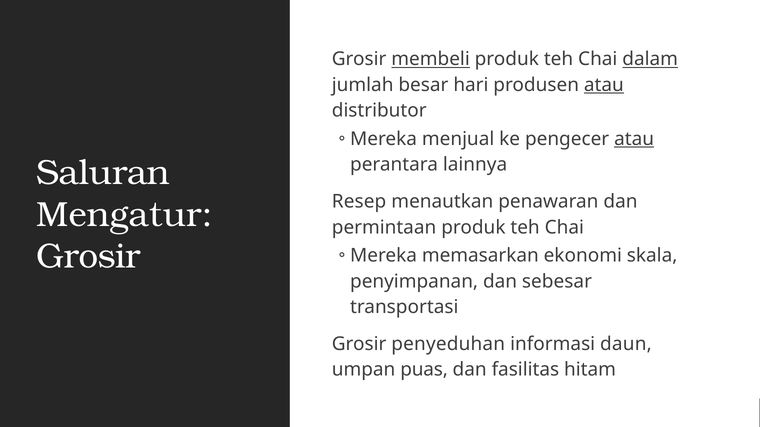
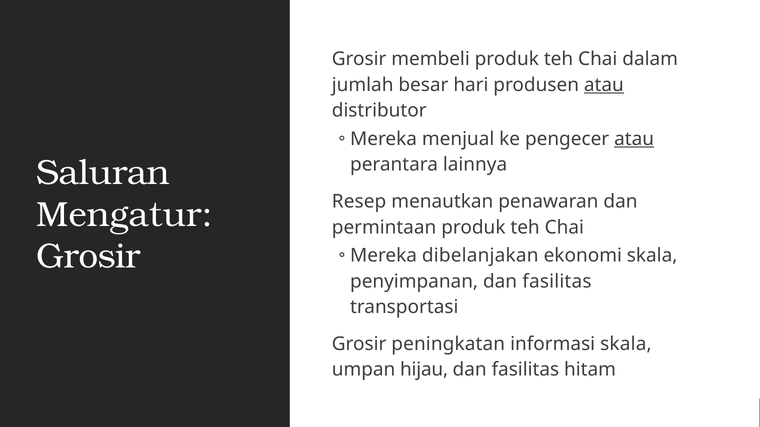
membeli underline: present -> none
dalam underline: present -> none
memasarkan: memasarkan -> dibelanjakan
penyimpanan dan sebesar: sebesar -> fasilitas
penyeduhan: penyeduhan -> peningkatan
informasi daun: daun -> skala
puas: puas -> hijau
